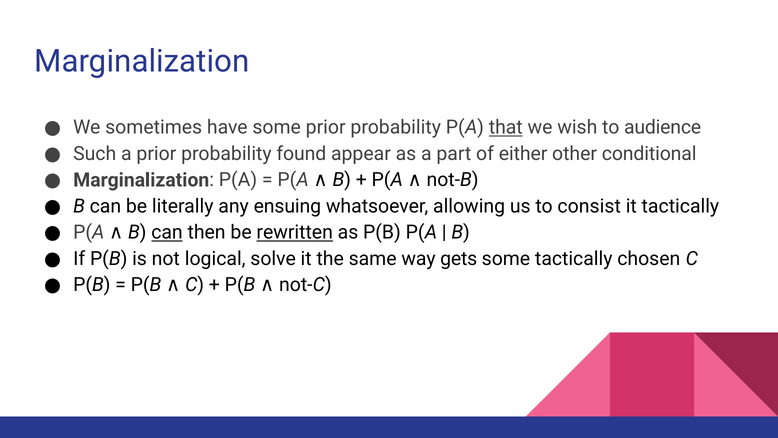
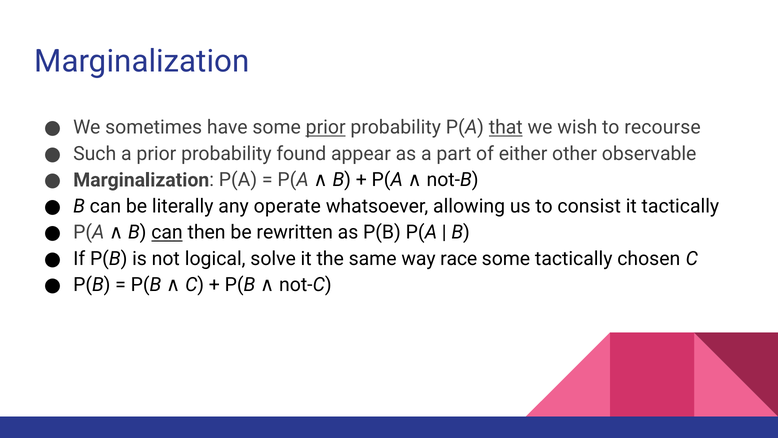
prior at (326, 127) underline: none -> present
audience: audience -> recourse
conditional: conditional -> observable
ensuing: ensuing -> operate
rewritten underline: present -> none
gets: gets -> race
